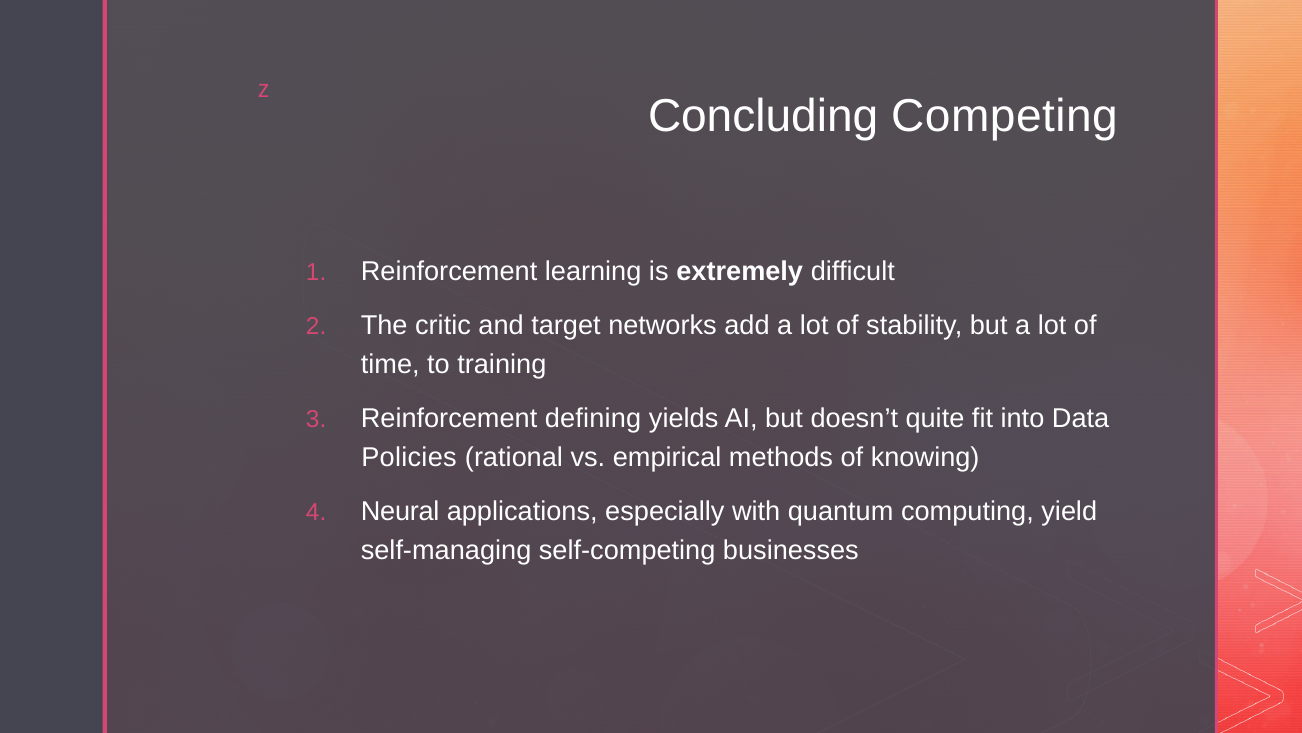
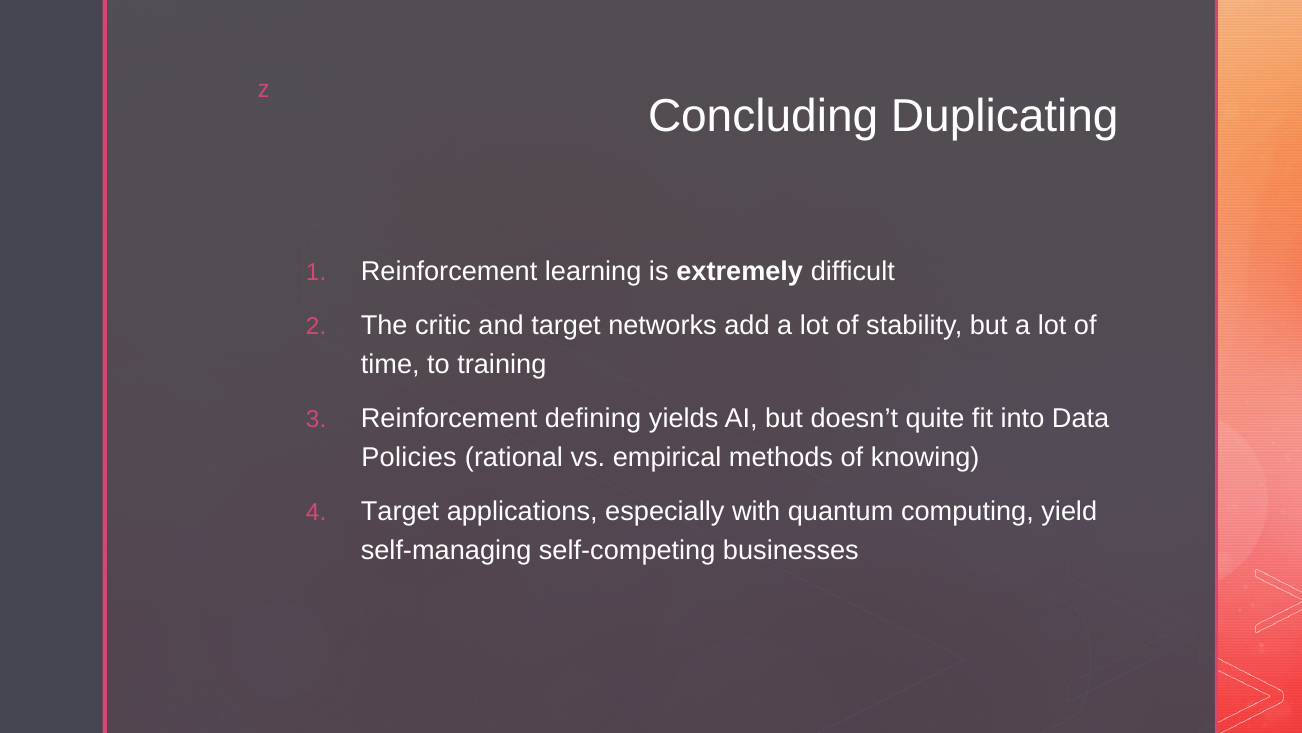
Competing: Competing -> Duplicating
Neural at (400, 511): Neural -> Target
